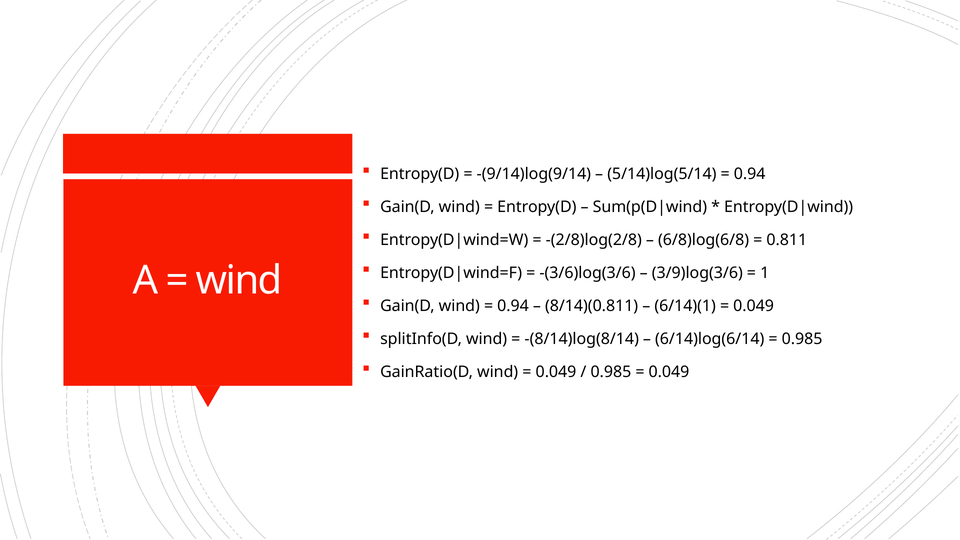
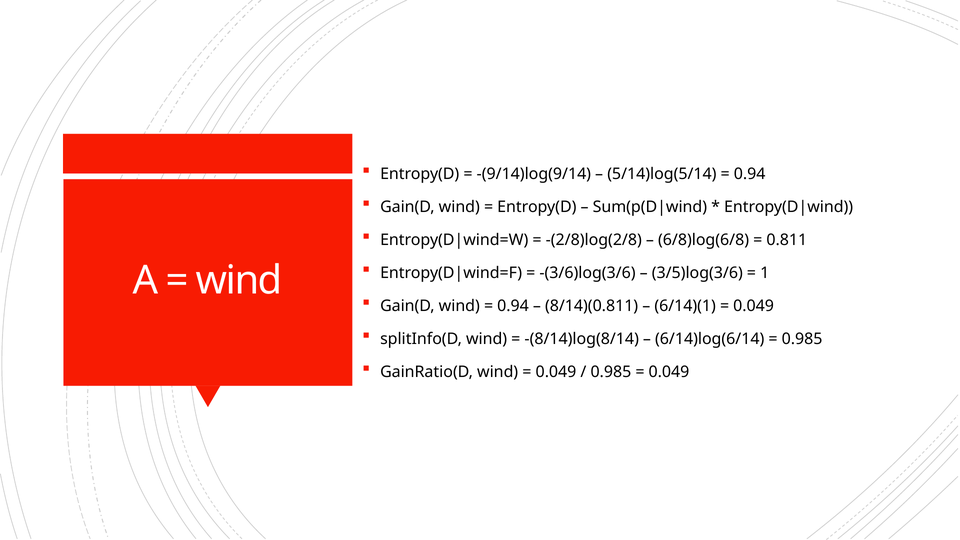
3/9)log(3/6: 3/9)log(3/6 -> 3/5)log(3/6
